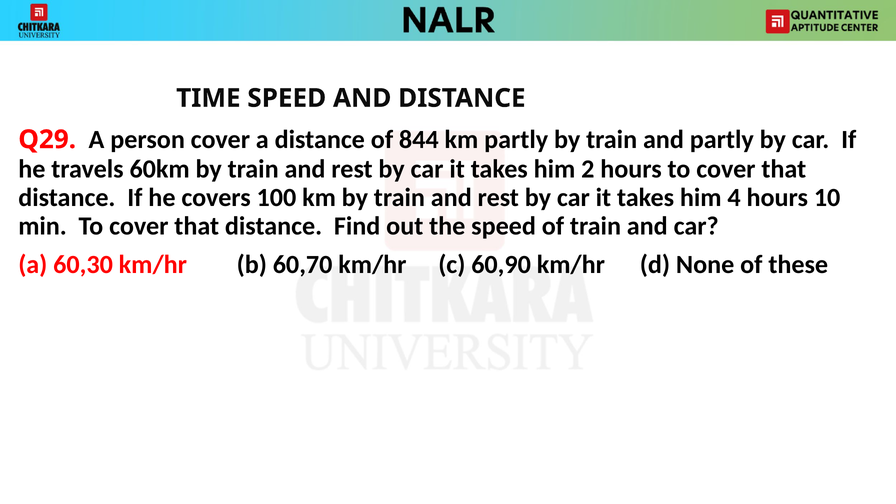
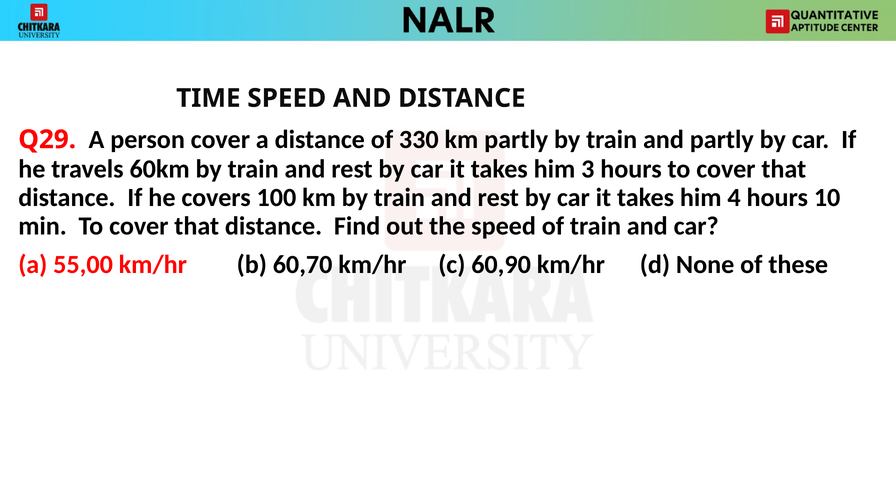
844: 844 -> 330
2: 2 -> 3
60,30: 60,30 -> 55,00
